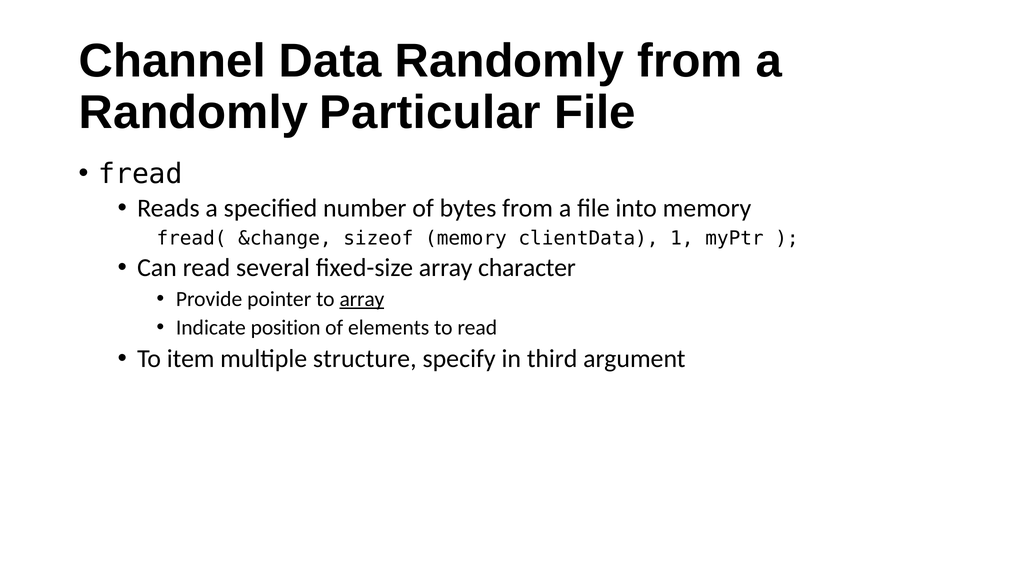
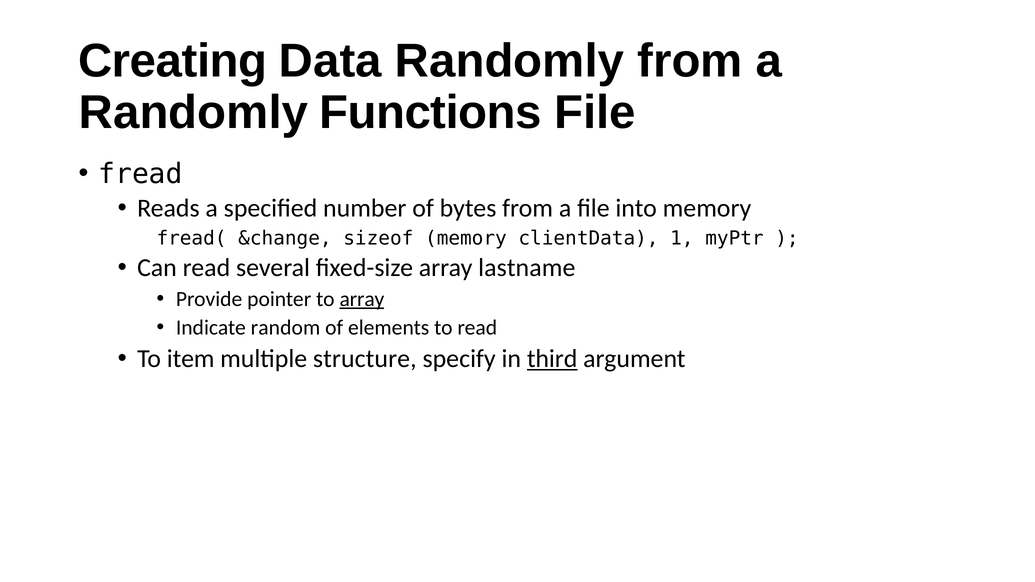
Channel: Channel -> Creating
Particular: Particular -> Functions
character: character -> lastname
position: position -> random
third underline: none -> present
